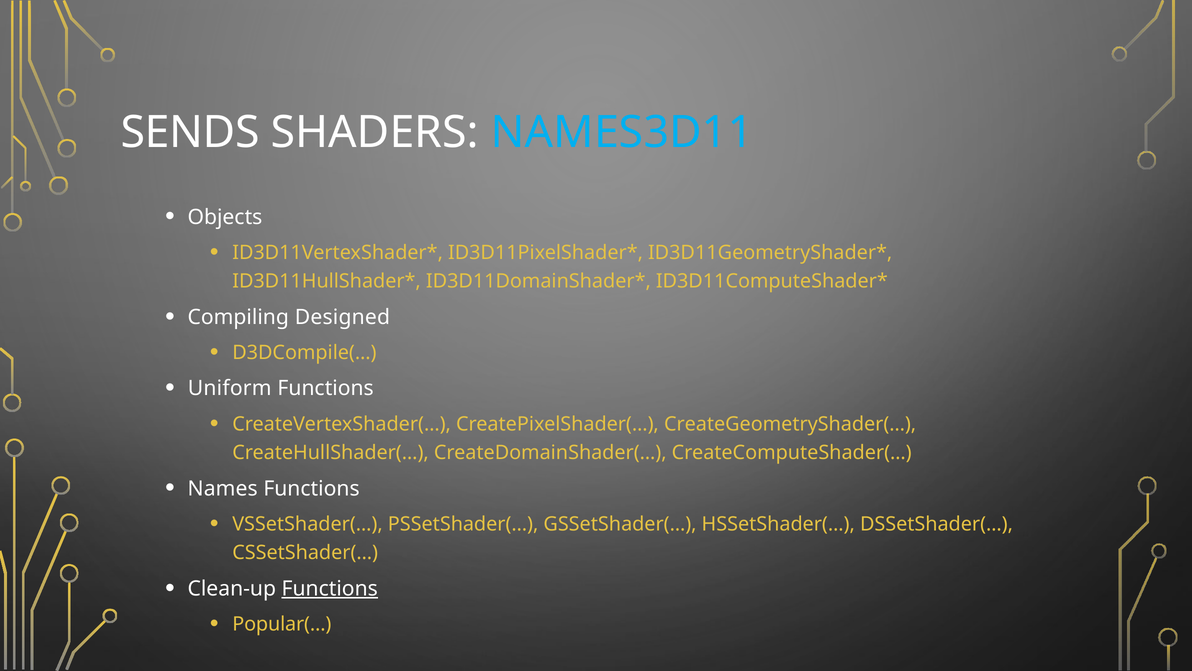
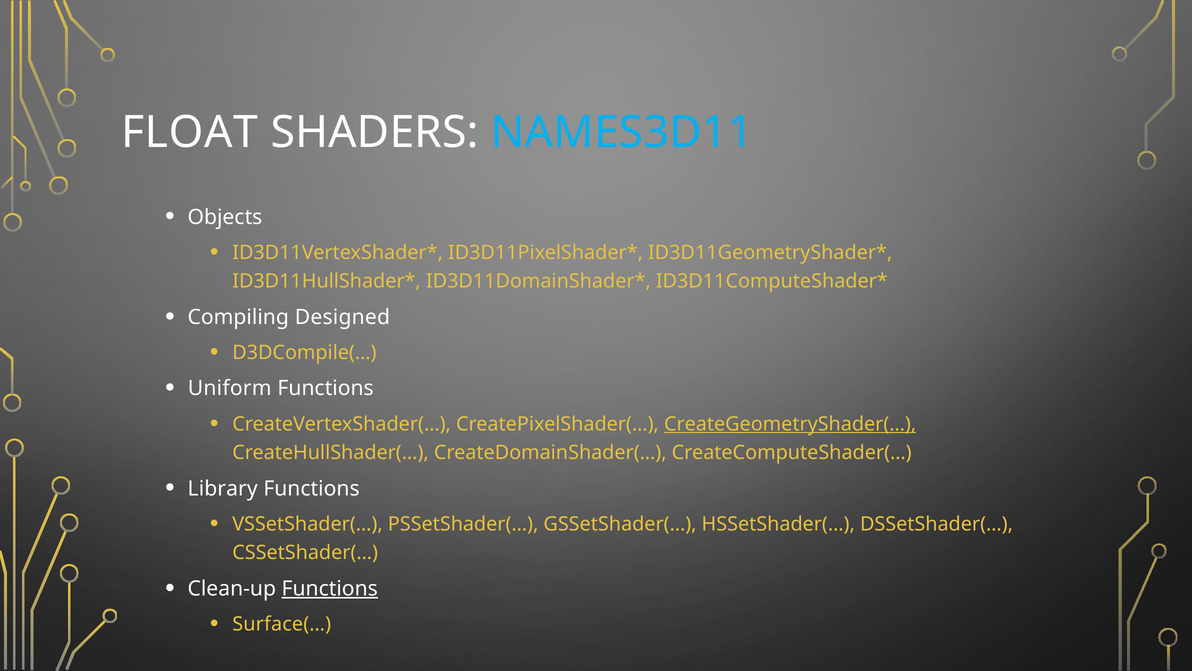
SENDS: SENDS -> FLOAT
CreateGeometryShader(… underline: none -> present
Names: Names -> Library
Popular(…: Popular(… -> Surface(…
